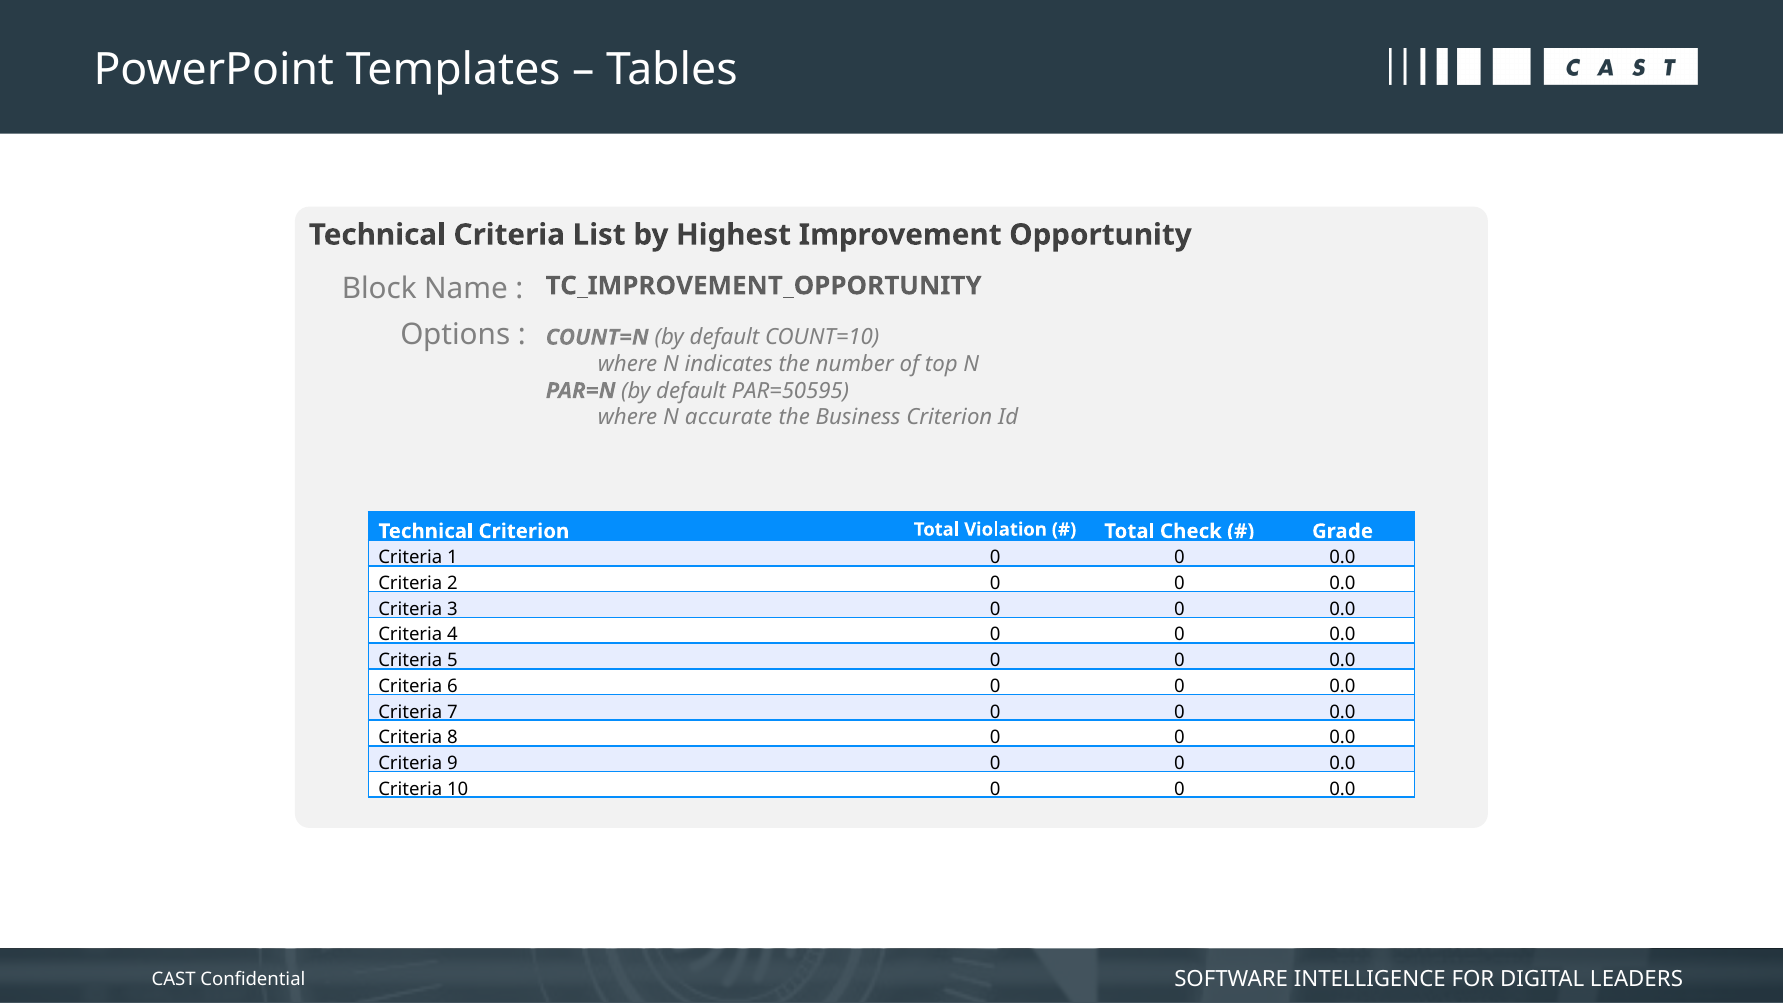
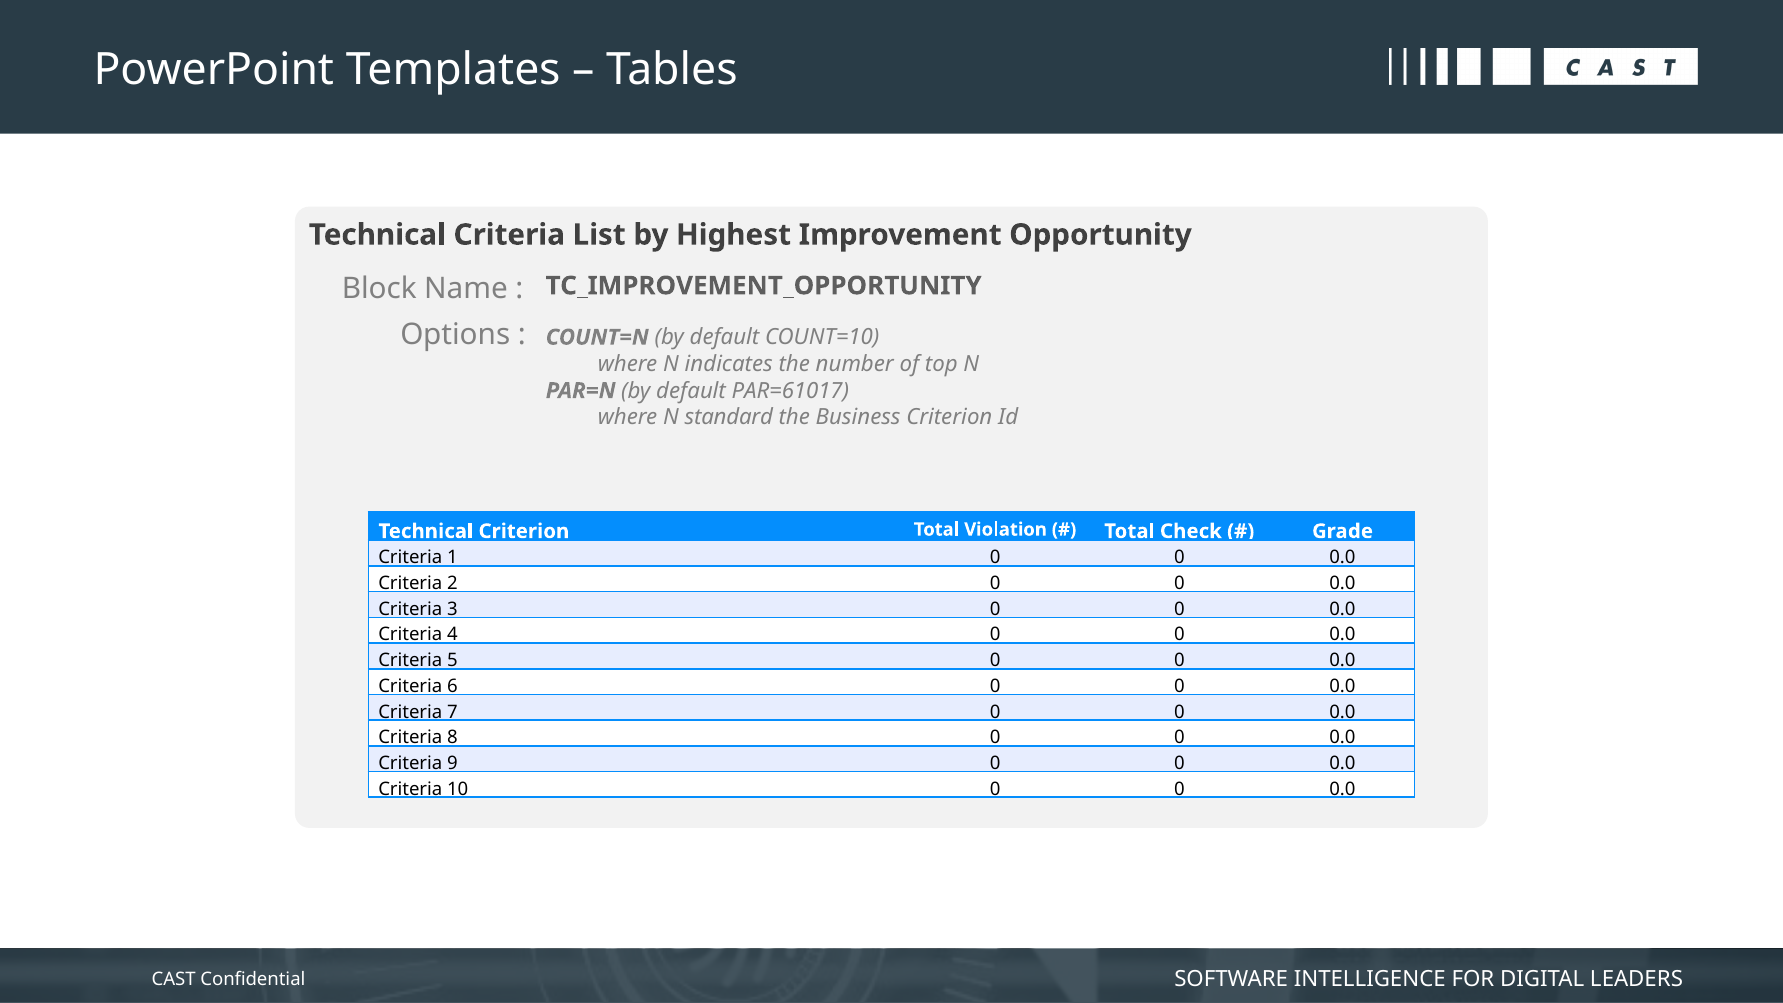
PAR=50595: PAR=50595 -> PAR=61017
accurate: accurate -> standard
